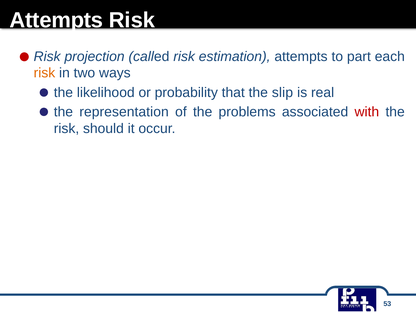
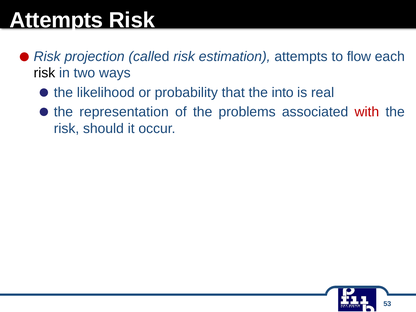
part: part -> flow
risk at (44, 73) colour: orange -> black
slip: slip -> into
